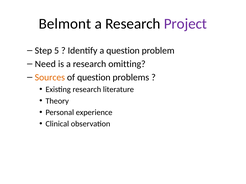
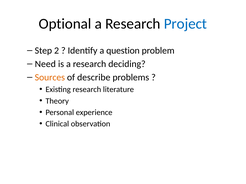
Belmont: Belmont -> Optional
Project colour: purple -> blue
5: 5 -> 2
omitting: omitting -> deciding
of question: question -> describe
